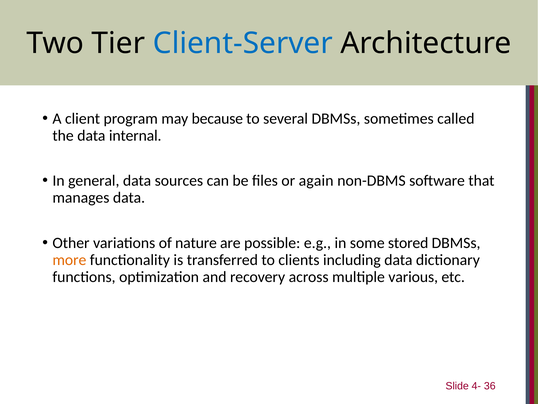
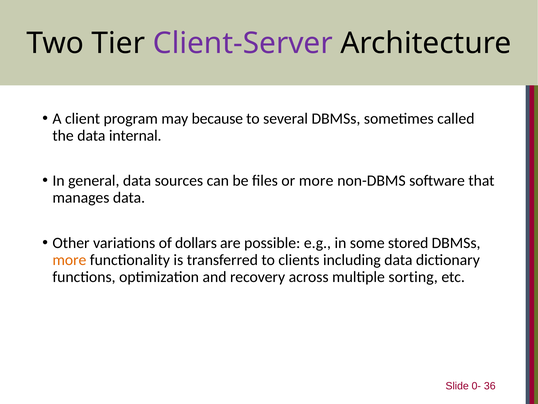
Client-Server colour: blue -> purple
or again: again -> more
nature: nature -> dollars
various: various -> sorting
4-: 4- -> 0-
